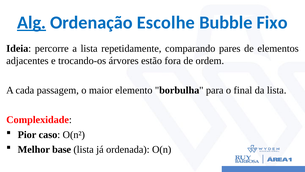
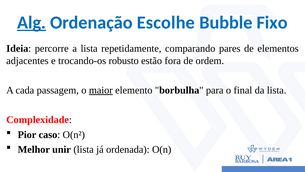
árvores: árvores -> robusto
maior underline: none -> present
base: base -> unir
